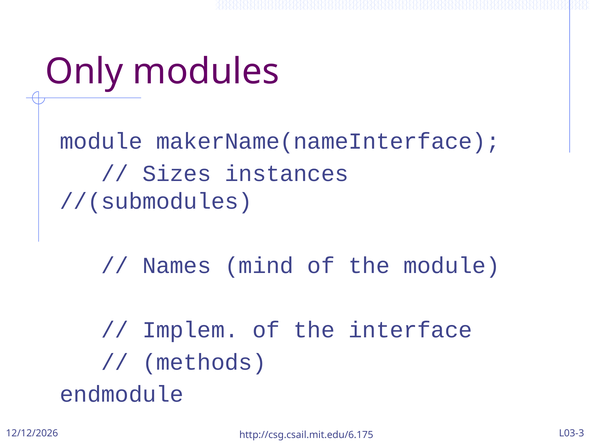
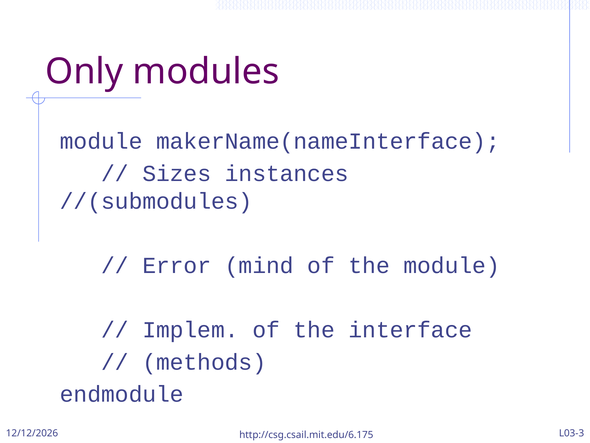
Names: Names -> Error
